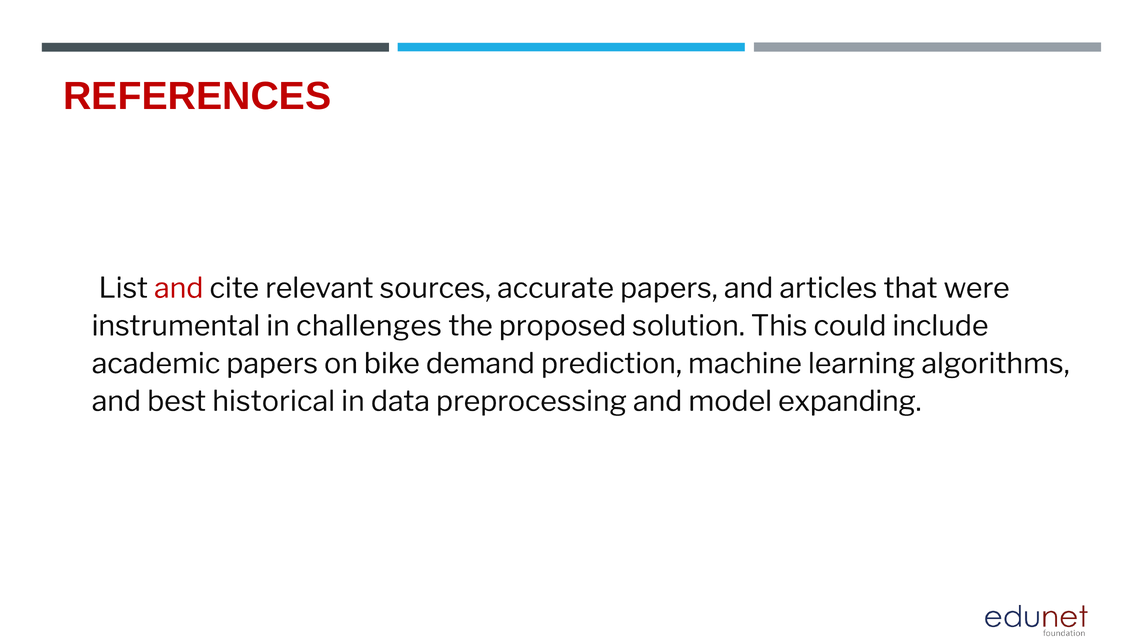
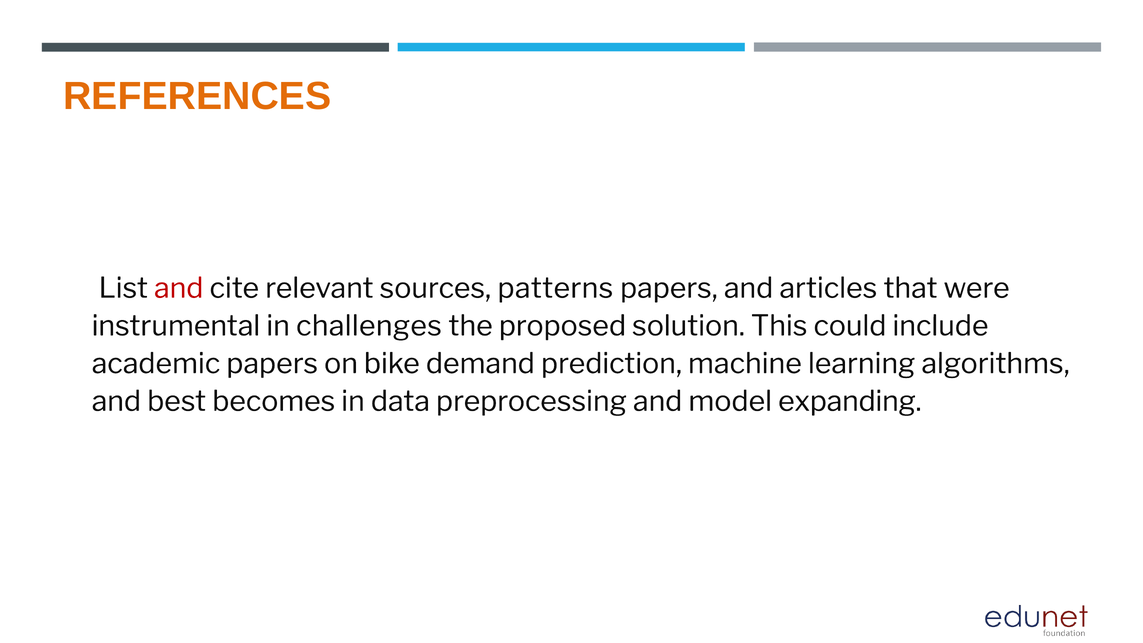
REFERENCES colour: red -> orange
accurate: accurate -> patterns
historical: historical -> becomes
